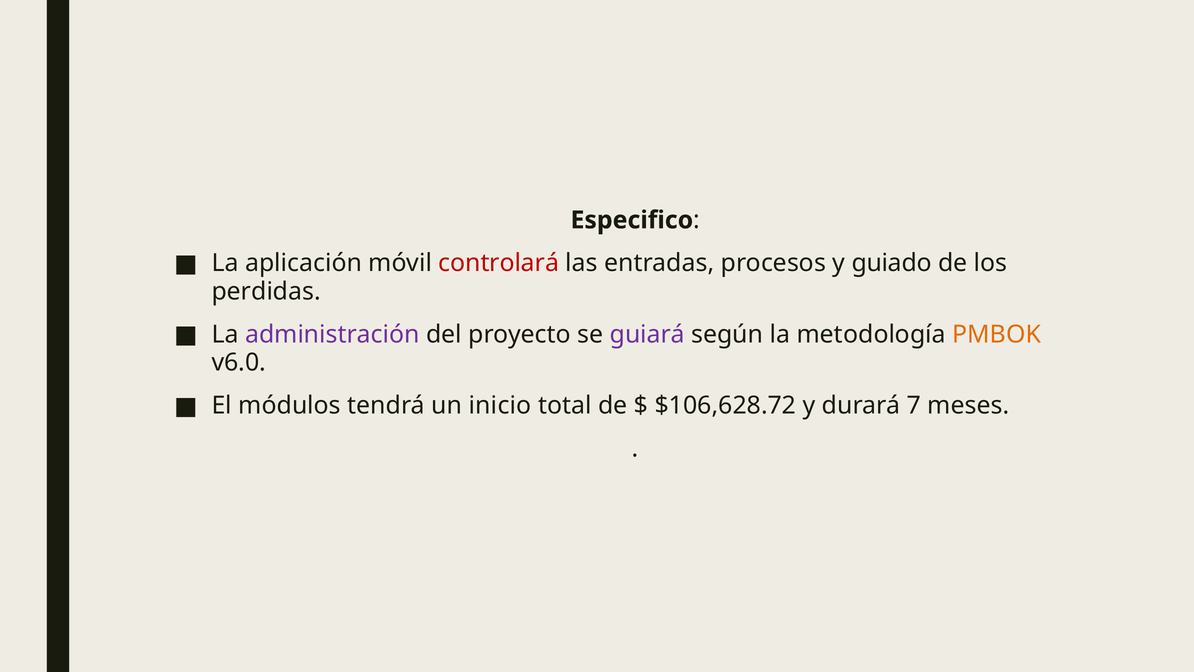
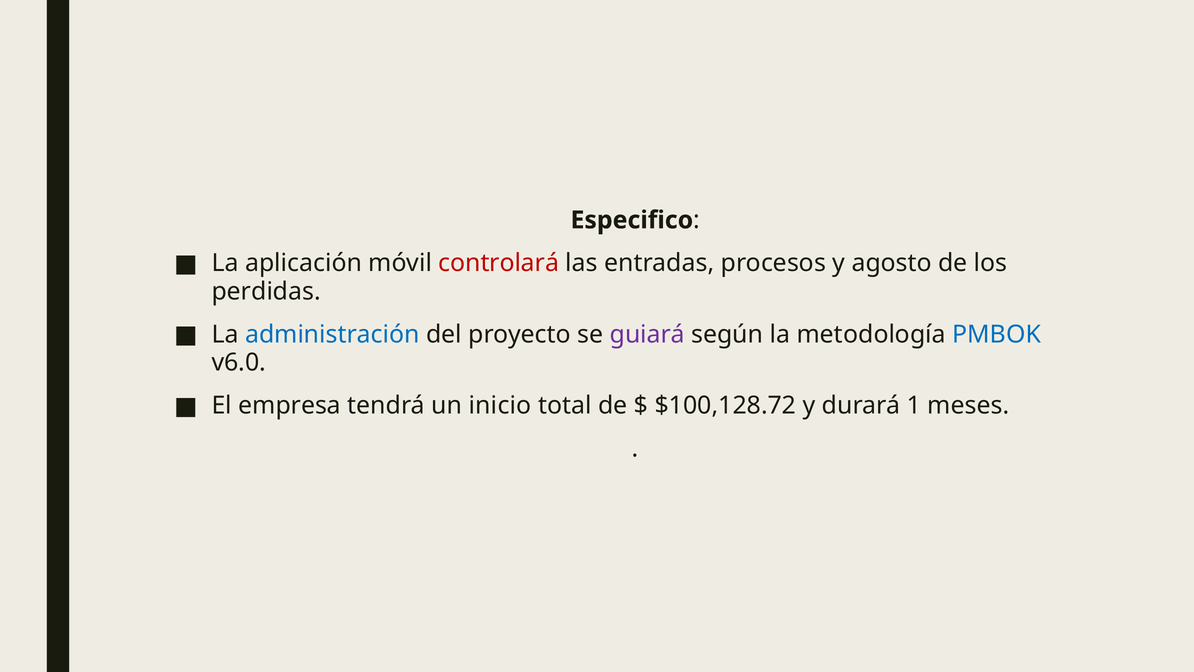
guiado: guiado -> agosto
administración colour: purple -> blue
PMBOK colour: orange -> blue
módulos: módulos -> empresa
$106,628.72: $106,628.72 -> $100,128.72
7: 7 -> 1
